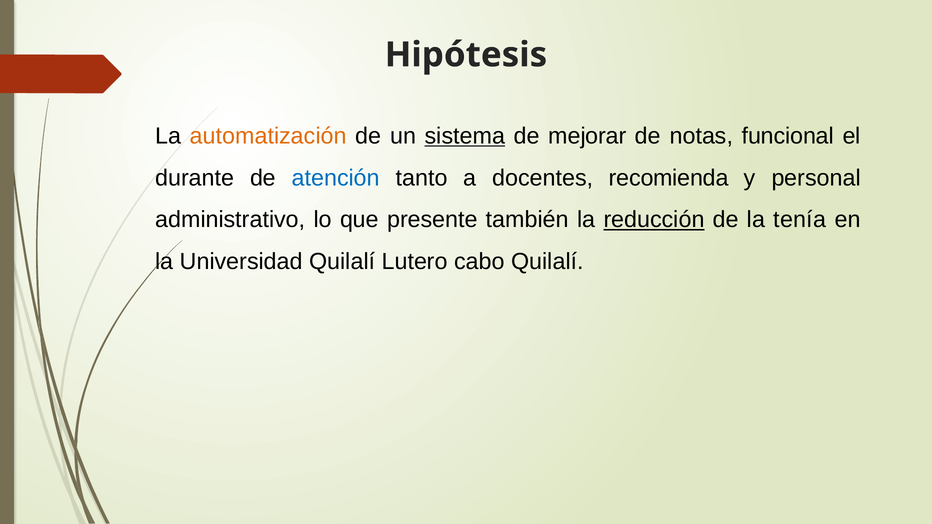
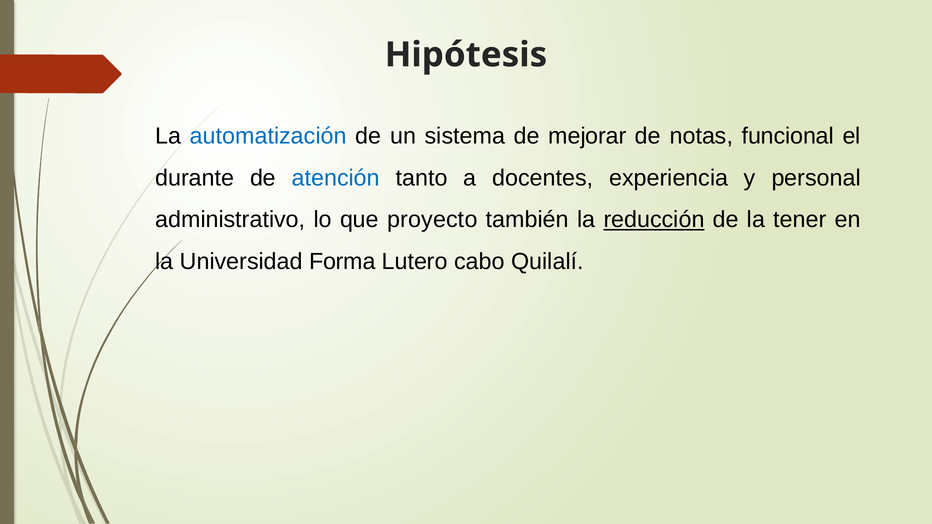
automatización colour: orange -> blue
sistema underline: present -> none
recomienda: recomienda -> experiencia
presente: presente -> proyecto
tenía: tenía -> tener
Universidad Quilalí: Quilalí -> Forma
